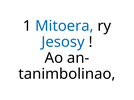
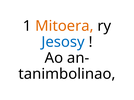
Mitoera colour: blue -> orange
